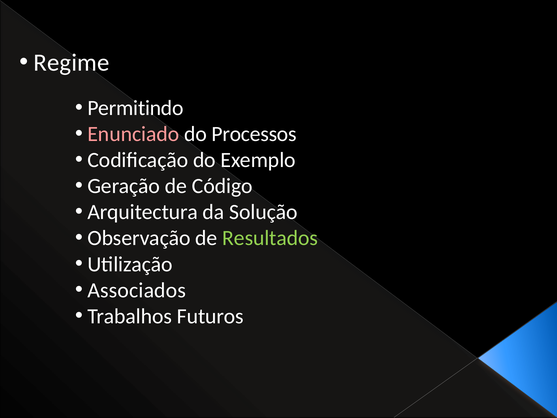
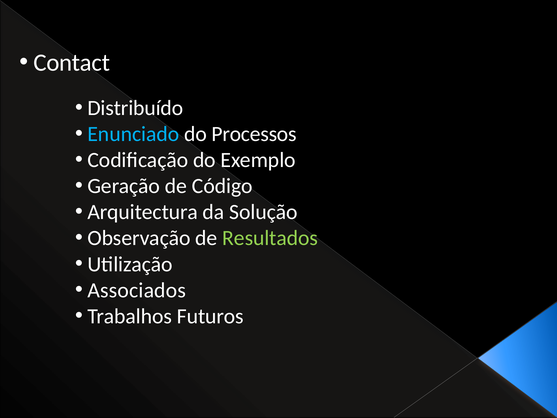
Regime: Regime -> Contact
Permitindo: Permitindo -> Distribuído
Enunciado colour: pink -> light blue
